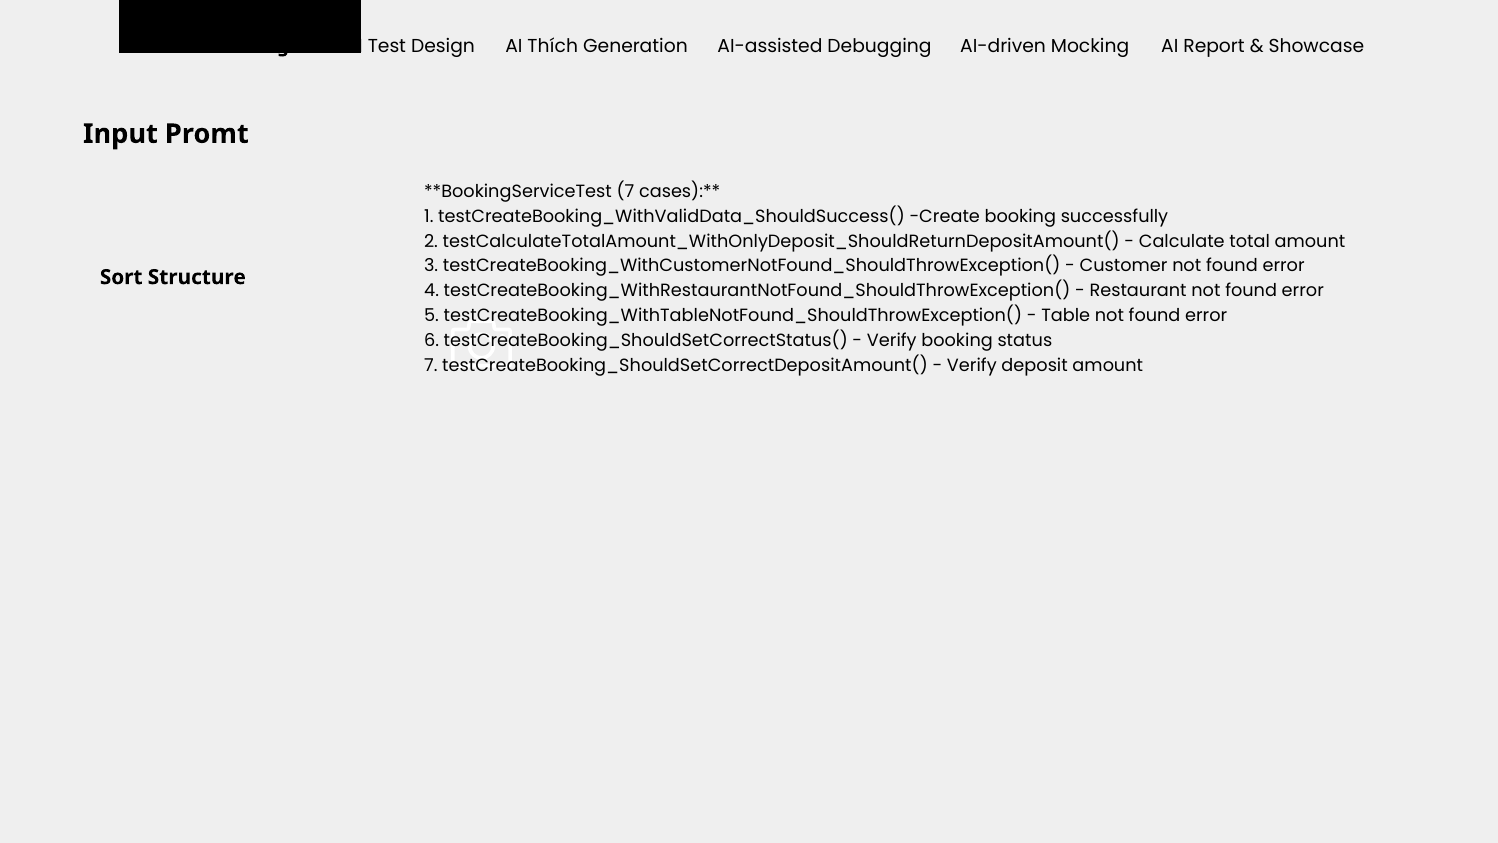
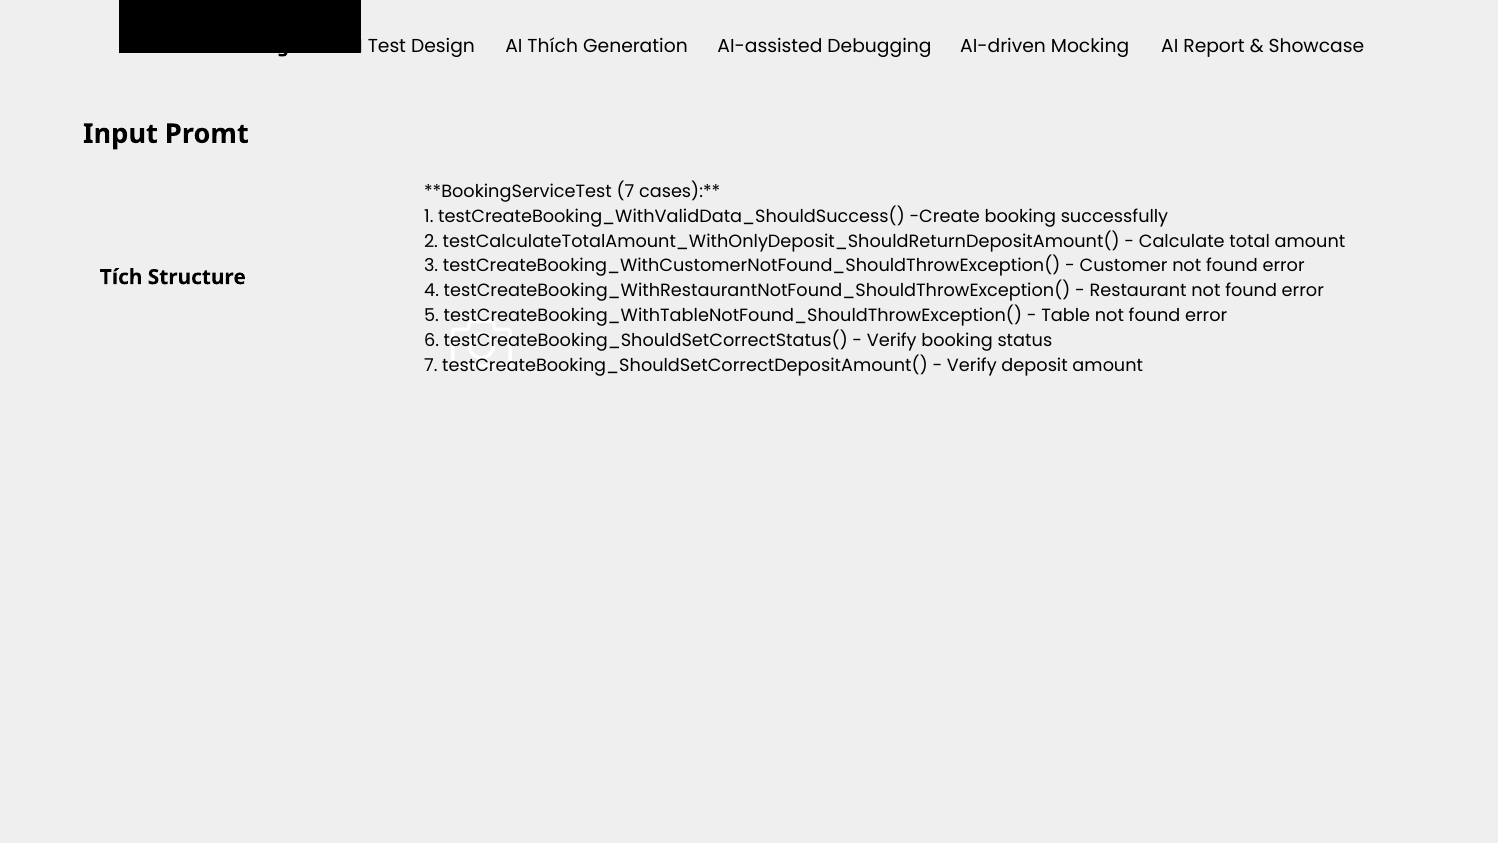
Sort: Sort -> Tích
